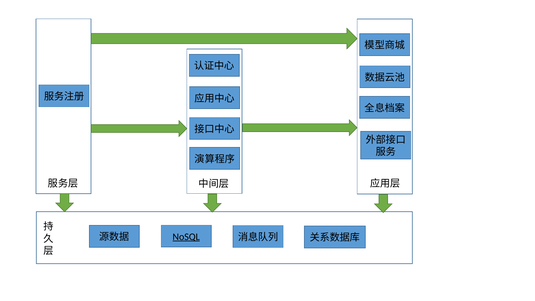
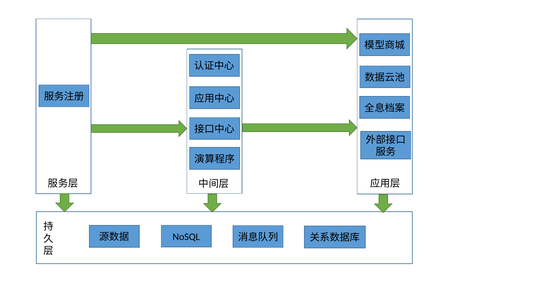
NoSQL underline: present -> none
